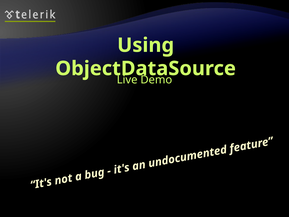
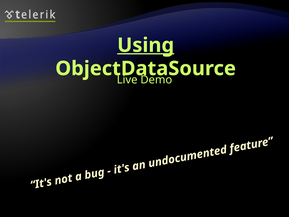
Using underline: none -> present
